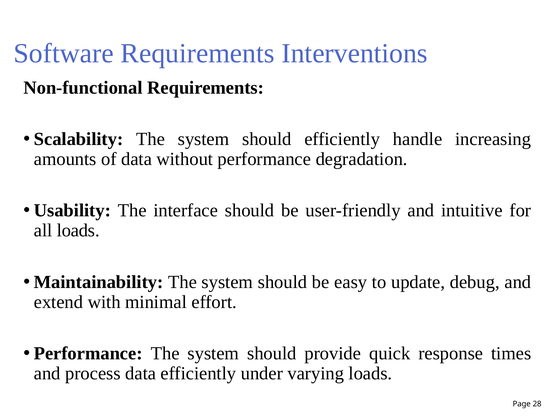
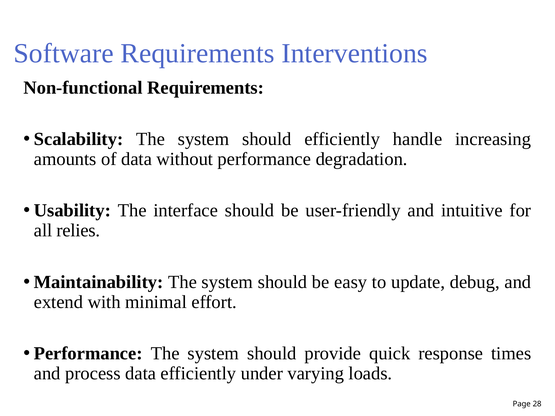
all loads: loads -> relies
